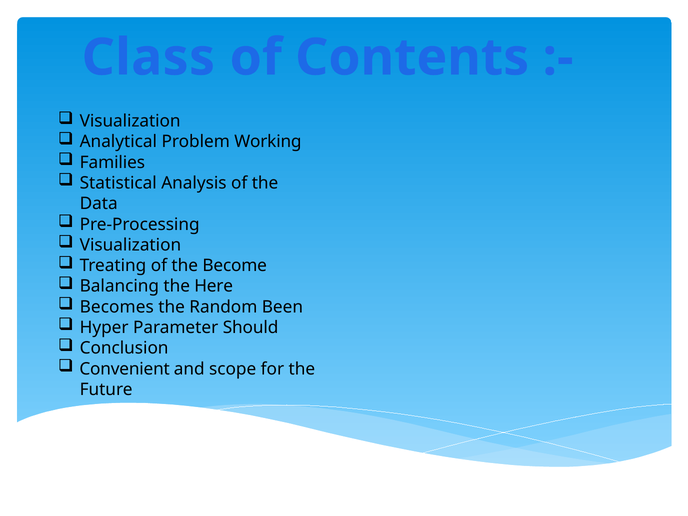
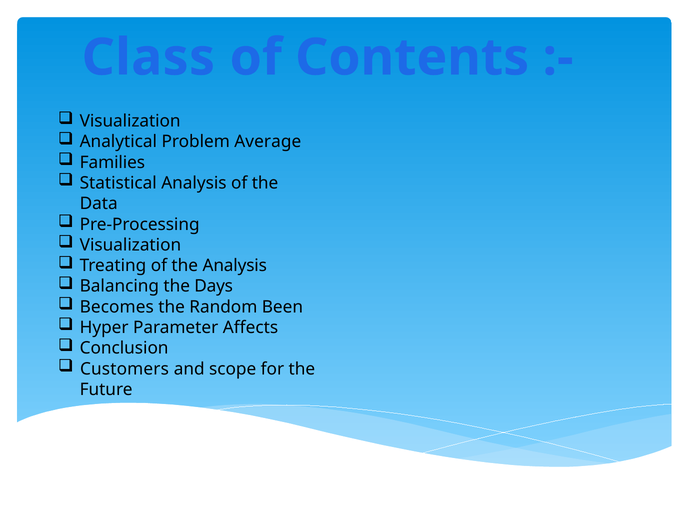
Working: Working -> Average
the Become: Become -> Analysis
Here: Here -> Days
Should: Should -> Affects
Convenient: Convenient -> Customers
